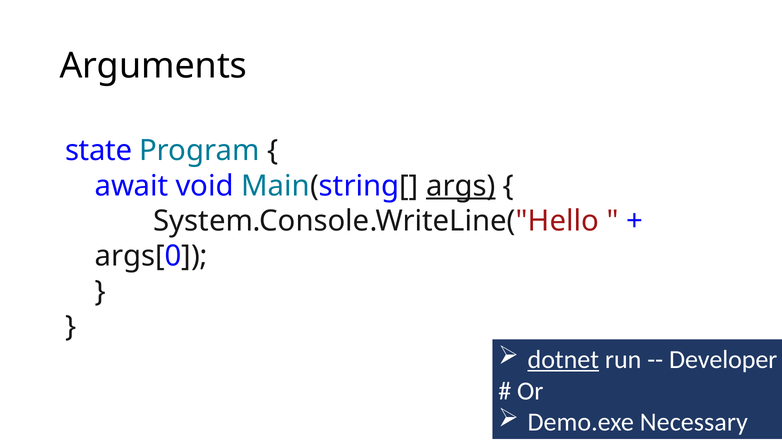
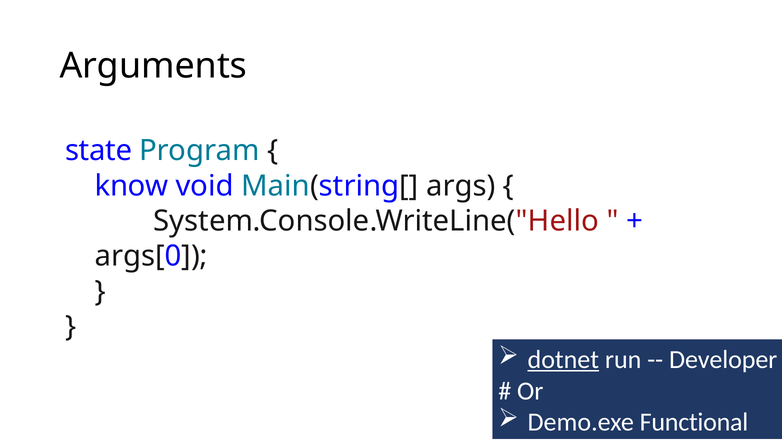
await: await -> know
args underline: present -> none
Necessary: Necessary -> Functional
